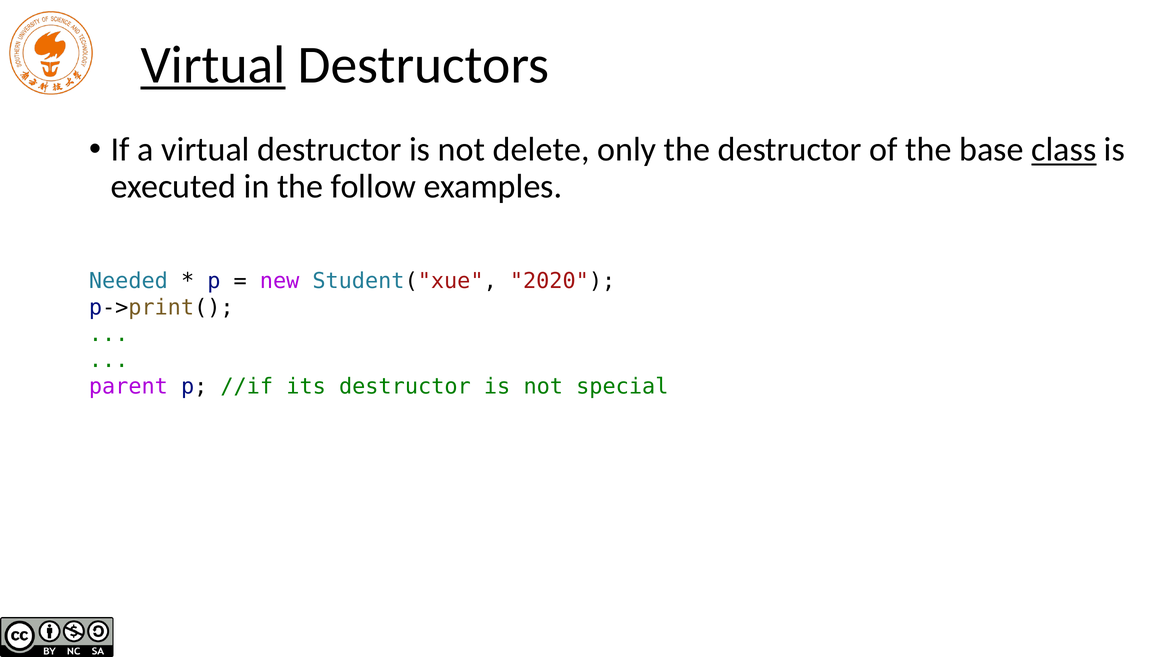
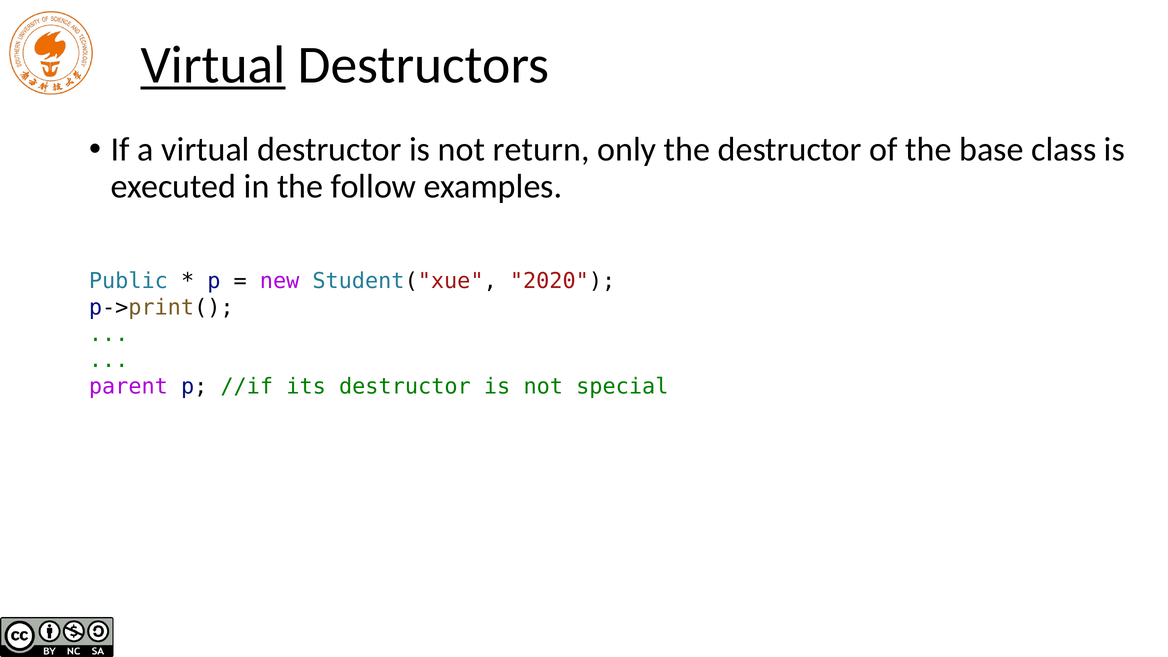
delete: delete -> return
class underline: present -> none
Needed: Needed -> Public
